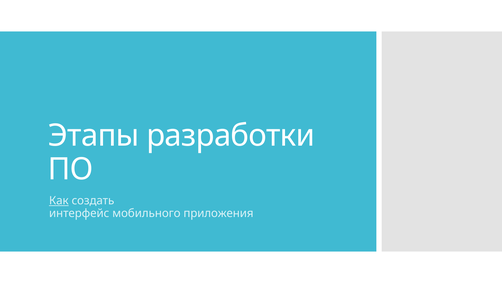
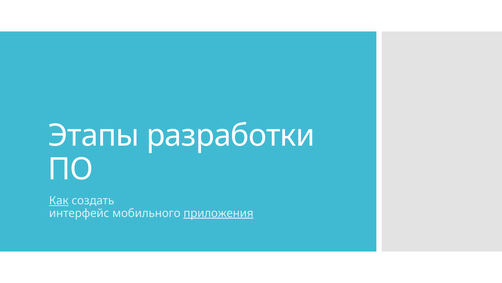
приложения underline: none -> present
